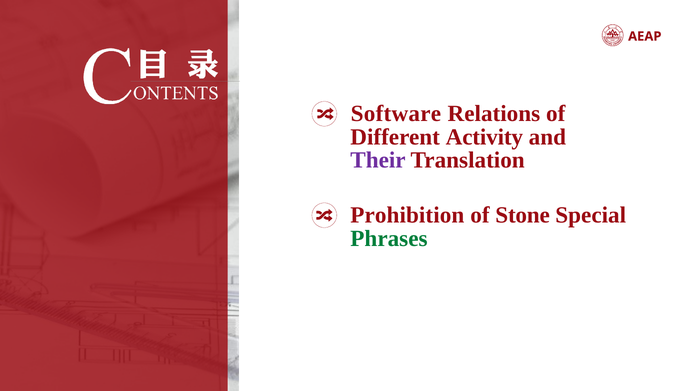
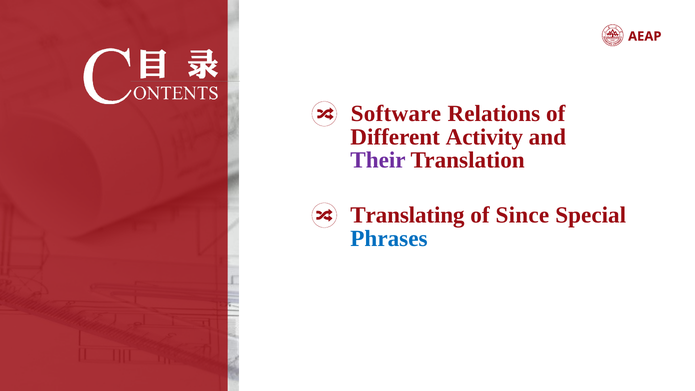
Prohibition: Prohibition -> Translating
Stone: Stone -> Since
Phrases colour: green -> blue
